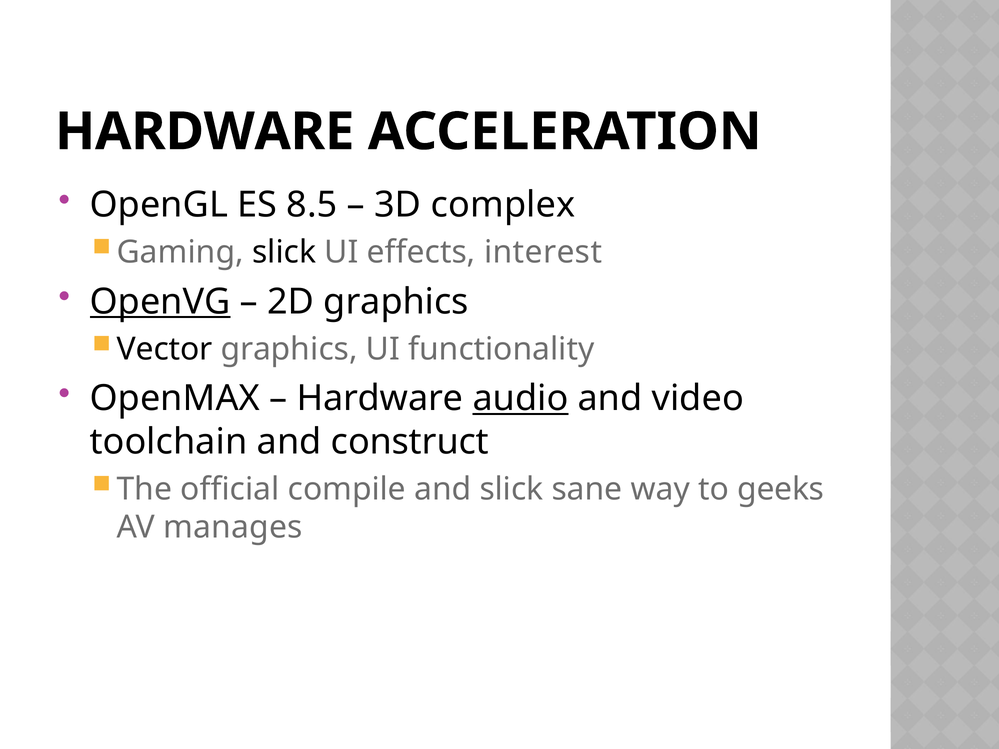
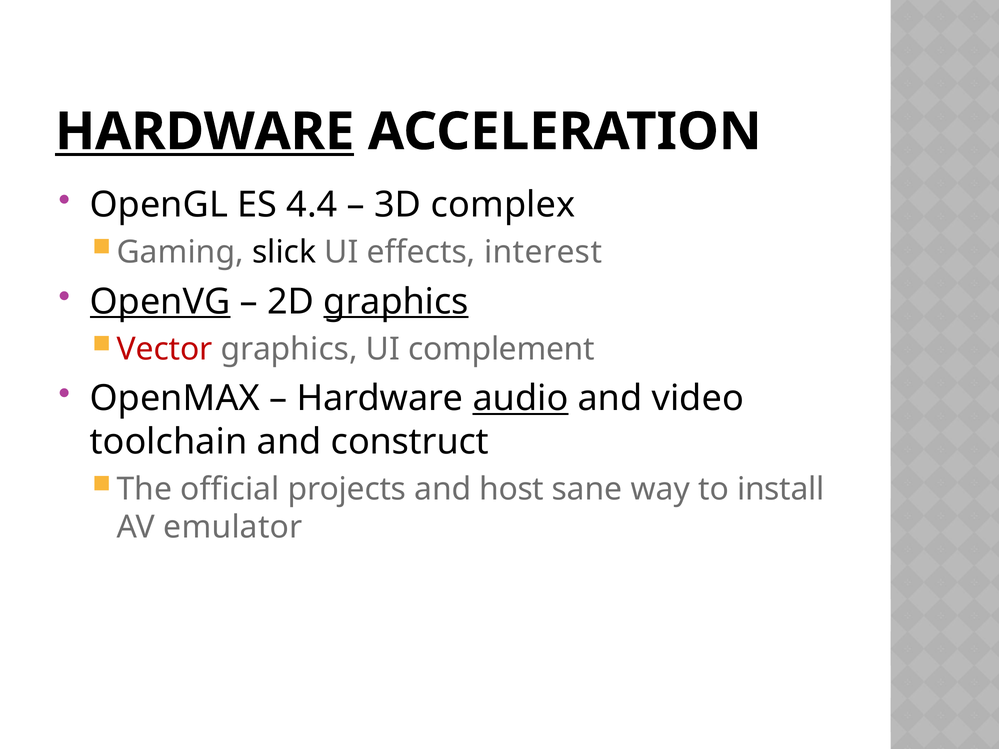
HARDWARE at (205, 132) underline: none -> present
8.5: 8.5 -> 4.4
graphics at (396, 302) underline: none -> present
Vector colour: black -> red
functionality: functionality -> complement
compile: compile -> projects
and slick: slick -> host
geeks: geeks -> install
manages: manages -> emulator
